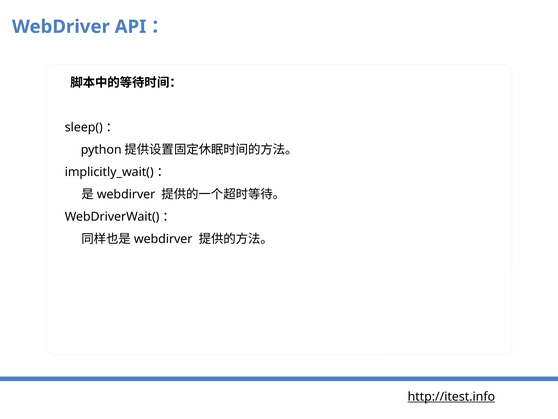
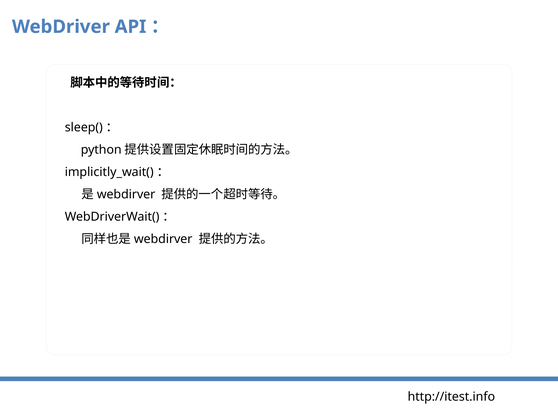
http://itest.info underline: present -> none
